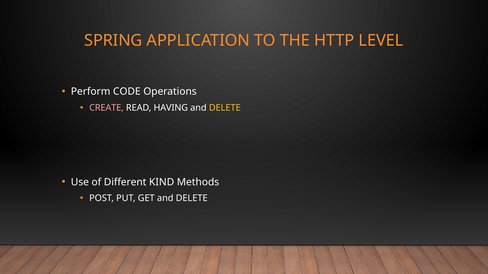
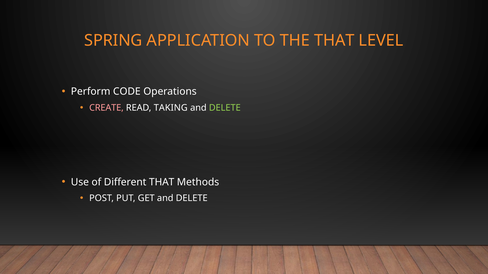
THE HTTP: HTTP -> THAT
HAVING: HAVING -> TAKING
DELETE at (225, 108) colour: yellow -> light green
Different KIND: KIND -> THAT
